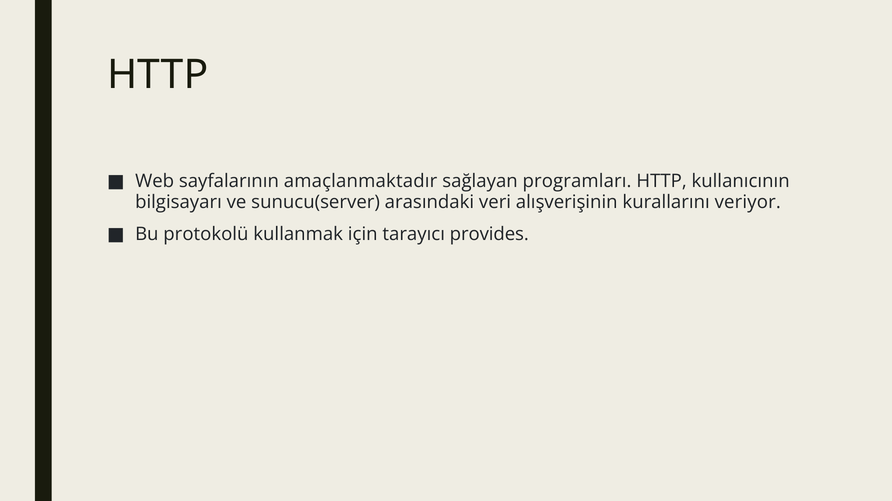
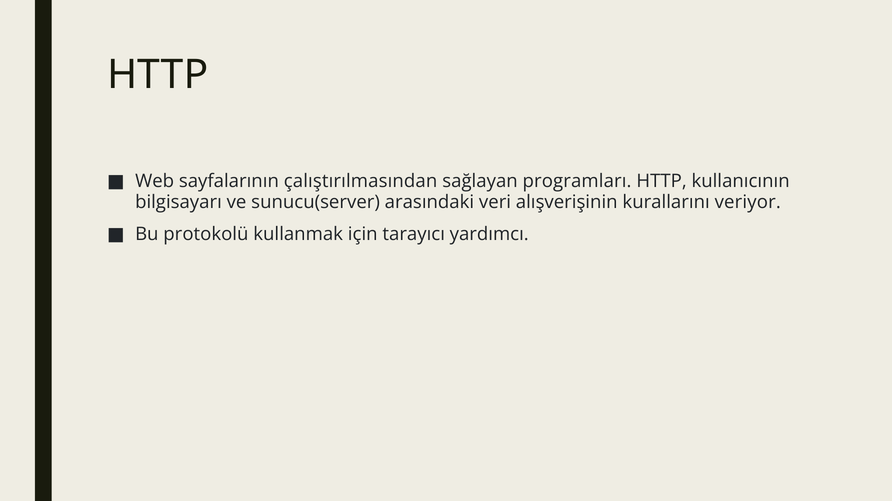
amaçlanmaktadır: amaçlanmaktadır -> çalıştırılmasından
provides: provides -> yardımcı
